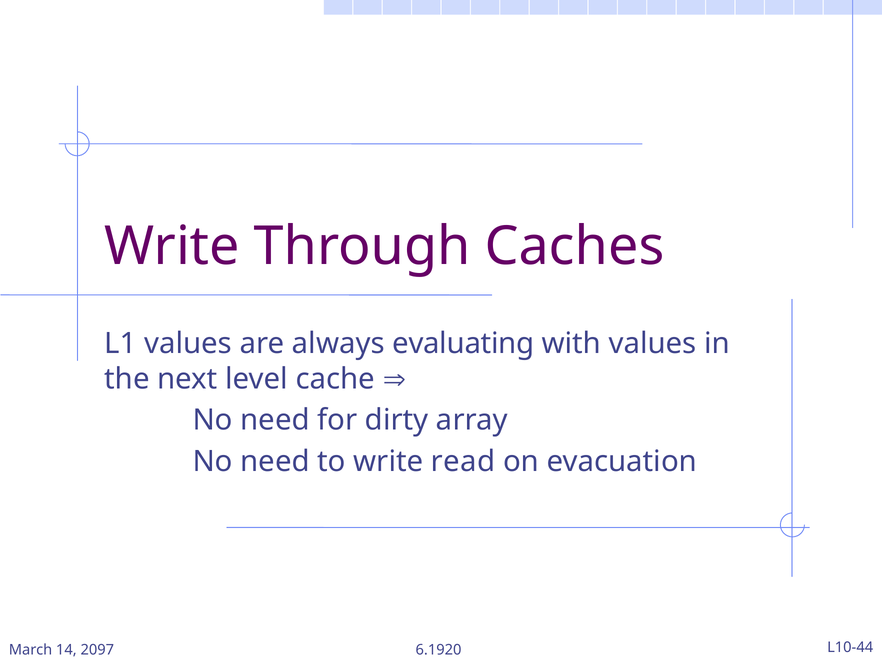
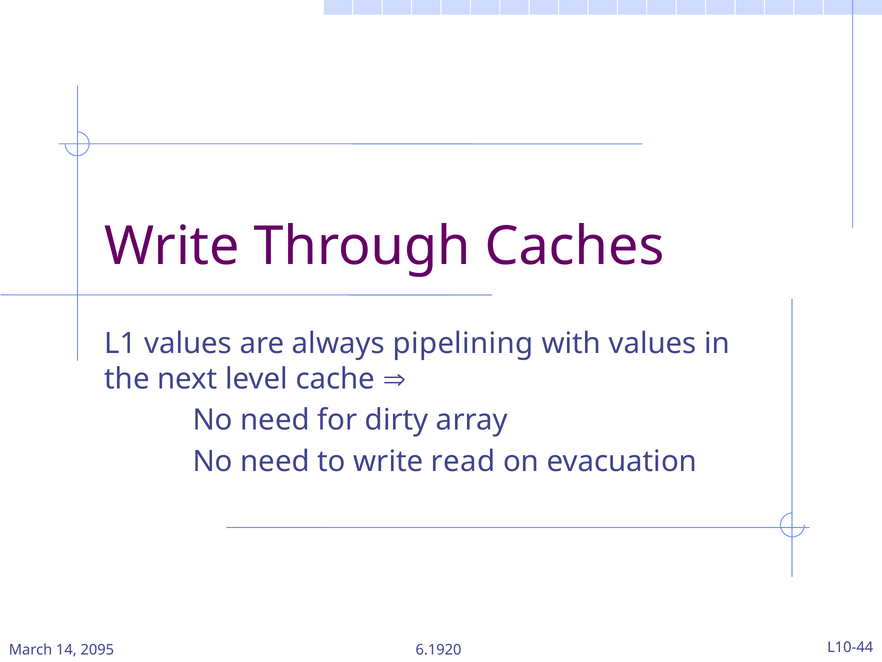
evaluating: evaluating -> pipelining
2097: 2097 -> 2095
